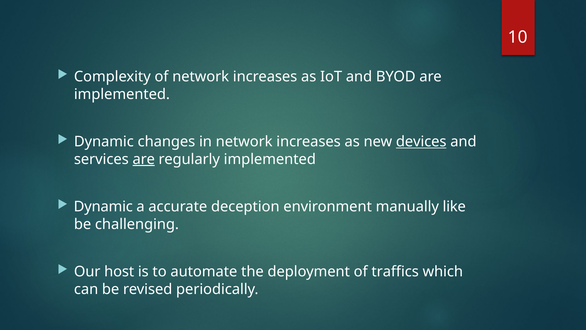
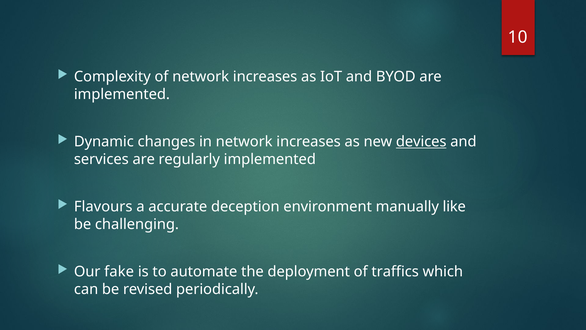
are at (144, 159) underline: present -> none
Dynamic at (103, 206): Dynamic -> Flavours
host: host -> fake
